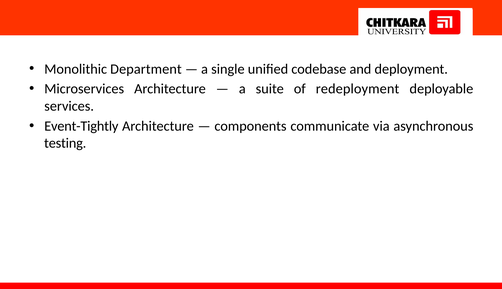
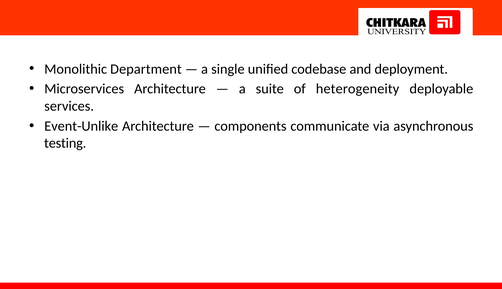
redeployment: redeployment -> heterogeneity
Event-Tightly: Event-Tightly -> Event-Unlike
